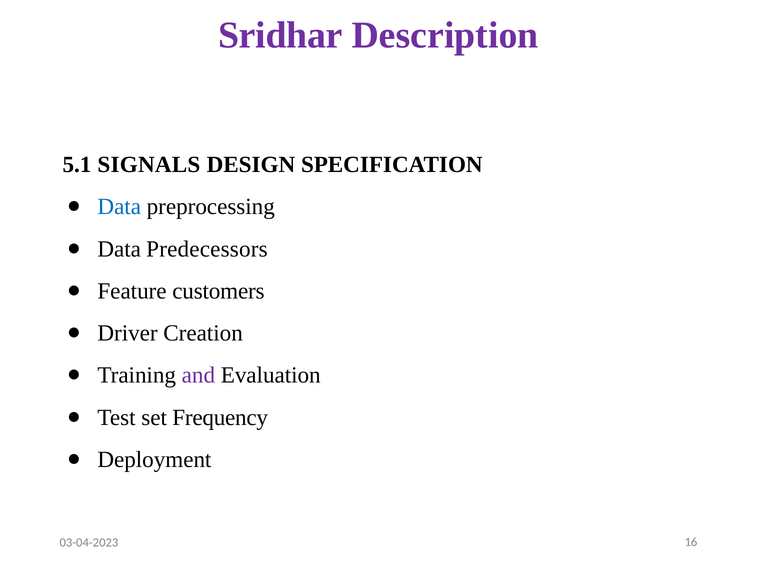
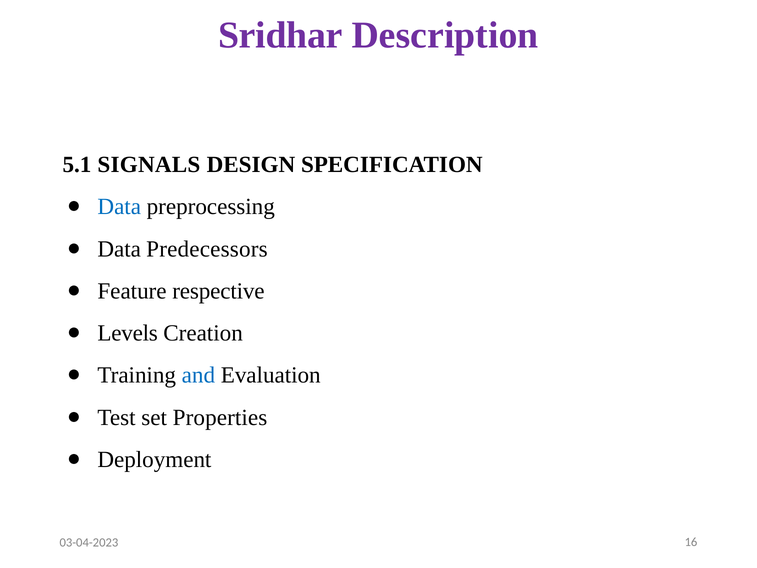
customers: customers -> respective
Driver: Driver -> Levels
and colour: purple -> blue
Frequency: Frequency -> Properties
